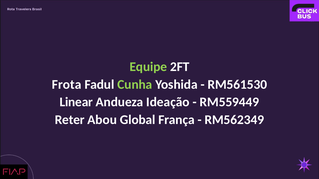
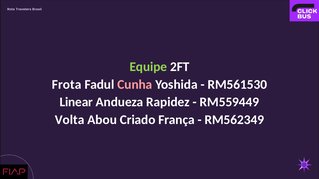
Cunha colour: light green -> pink
Ideação: Ideação -> Rapidez
Reter: Reter -> Volta
Global: Global -> Criado
